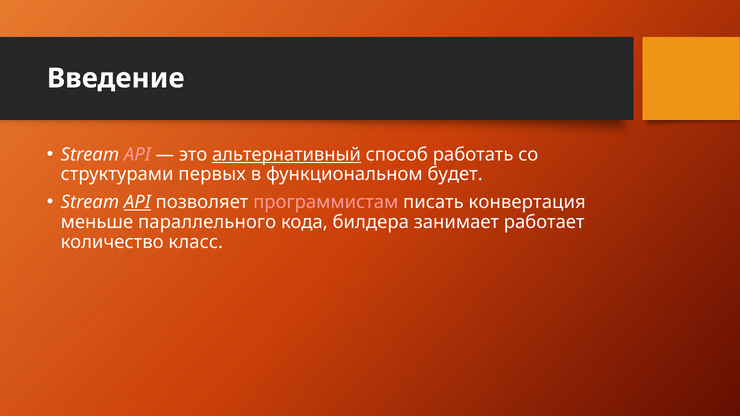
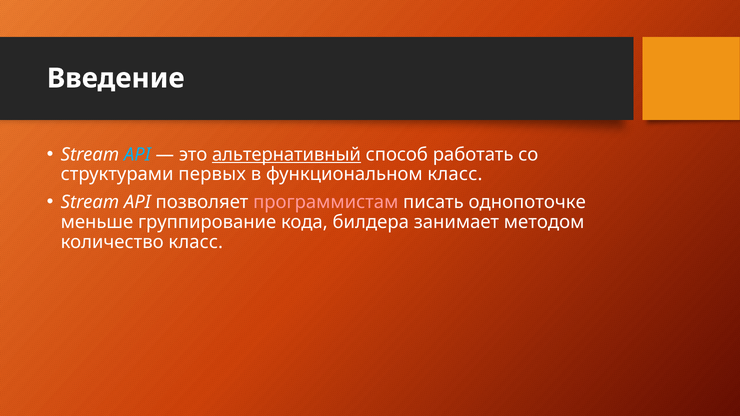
API at (137, 154) colour: pink -> light blue
функциональном будет: будет -> класс
API at (137, 202) underline: present -> none
конвертация: конвертация -> однопоточке
параллельного: параллельного -> группирование
работает: работает -> методом
